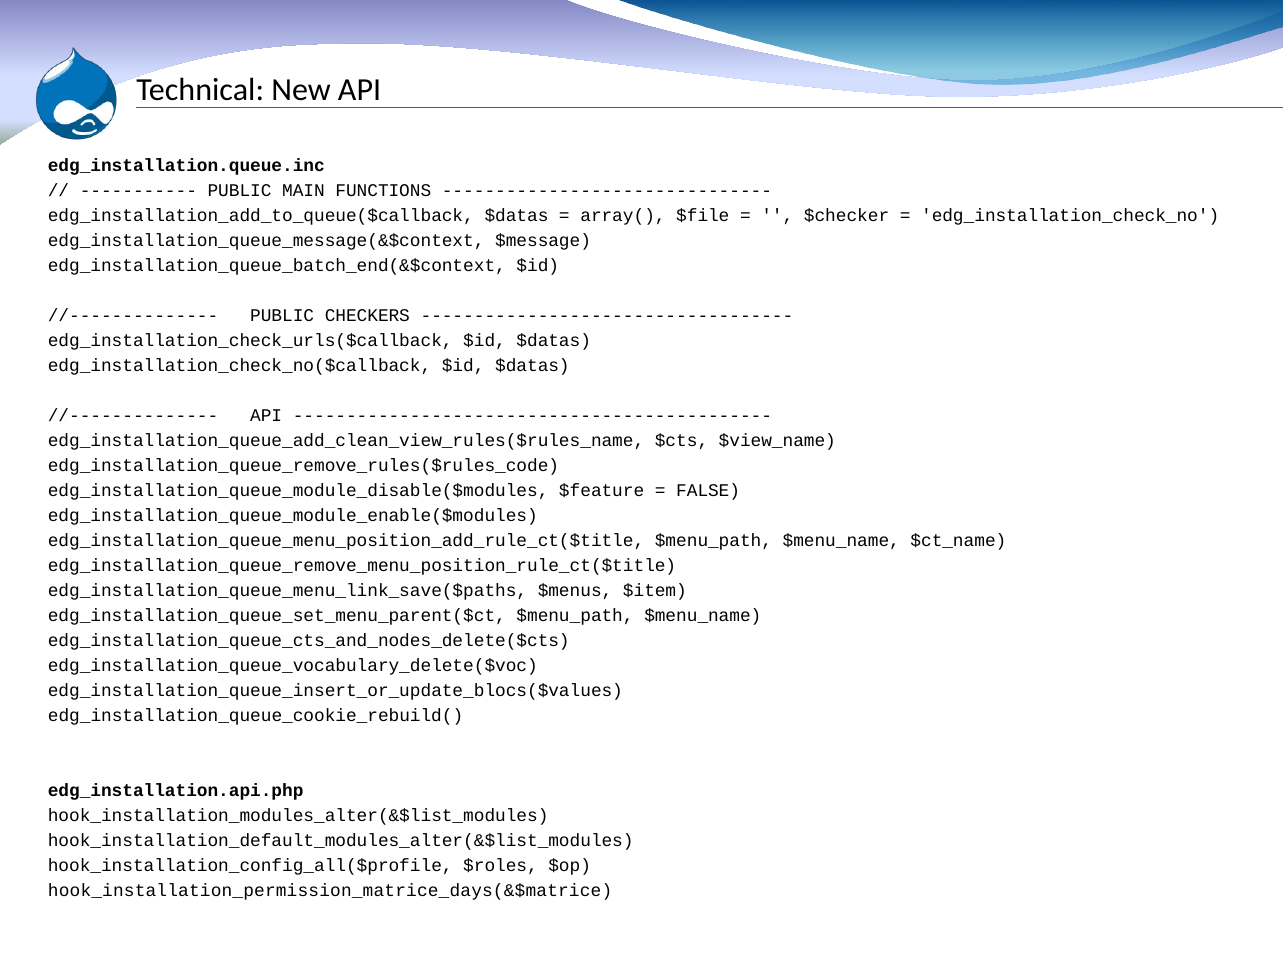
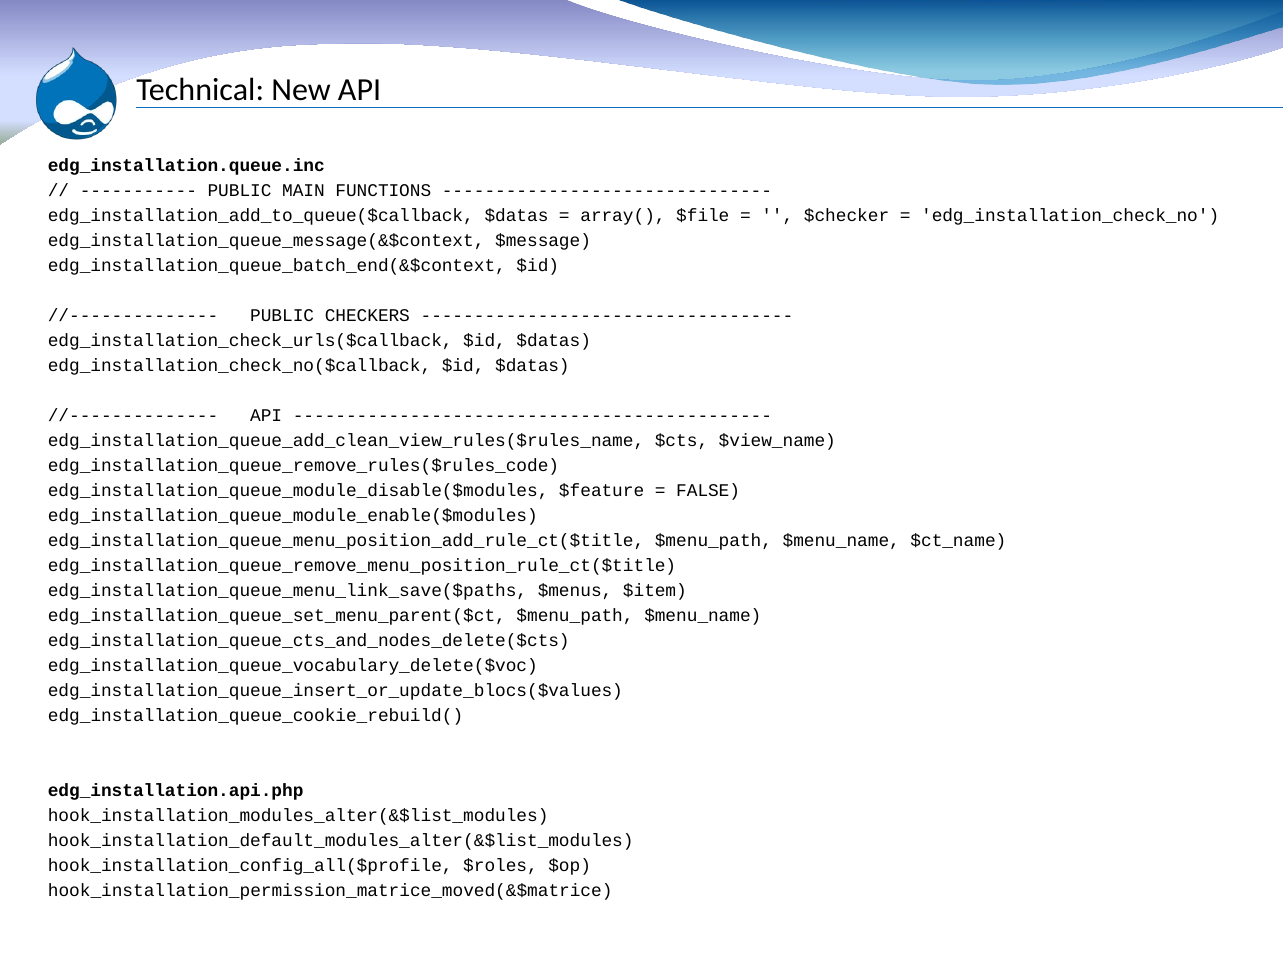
hook_installation_permission_matrice_days(&$matrice: hook_installation_permission_matrice_days(&$matrice -> hook_installation_permission_matrice_moved(&$matrice
